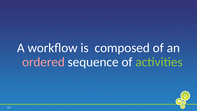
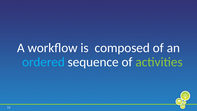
ordered colour: pink -> light blue
